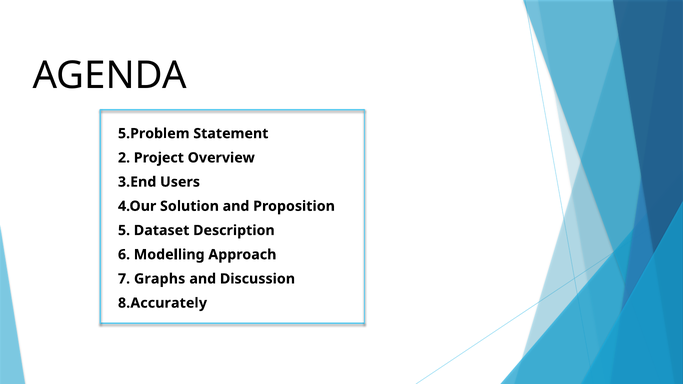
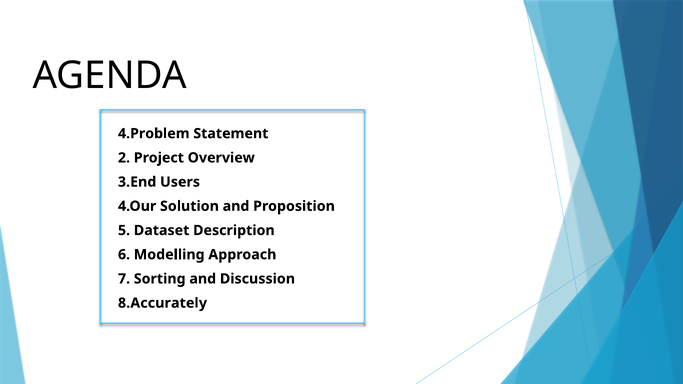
5.Problem: 5.Problem -> 4.Problem
Graphs: Graphs -> Sorting
